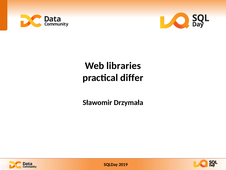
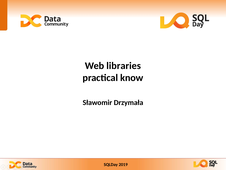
differ: differ -> know
